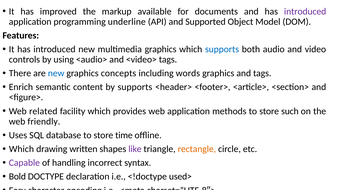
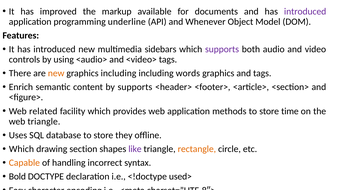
Supported: Supported -> Whenever
multimedia graphics: graphics -> sidebars
supports at (222, 49) colour: blue -> purple
new at (56, 73) colour: blue -> orange
graphics concepts: concepts -> including
such: such -> time
web friendly: friendly -> triangle
time: time -> they
written: written -> section
Capable colour: purple -> orange
